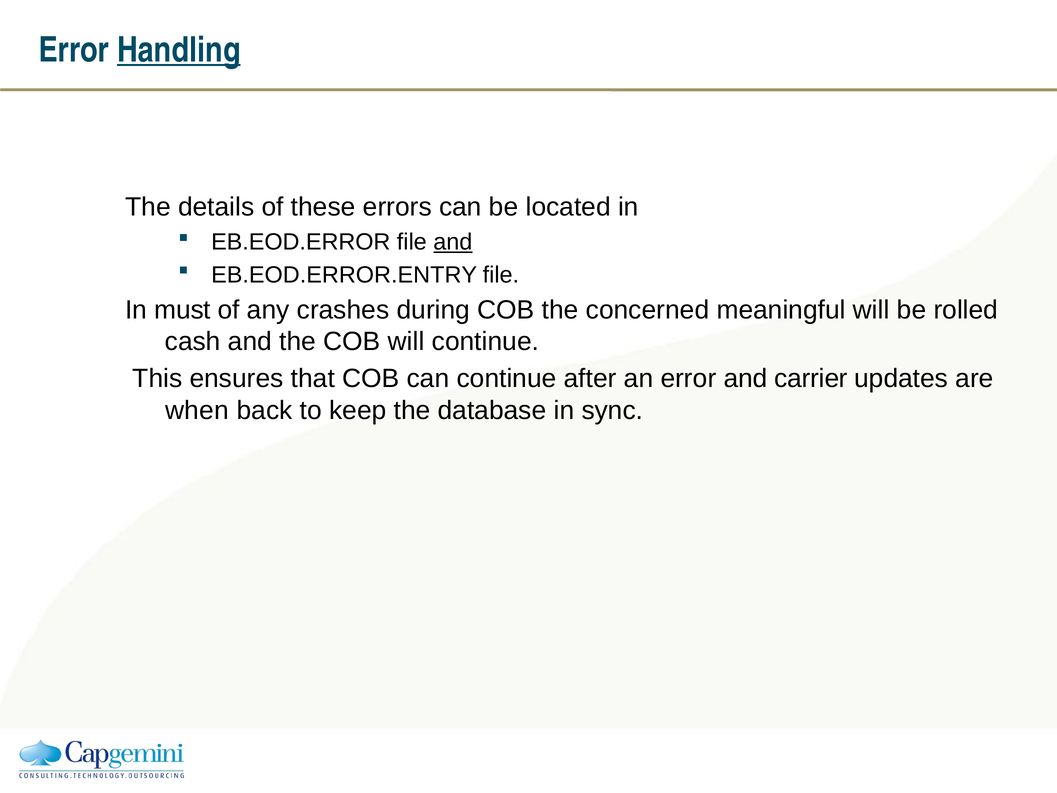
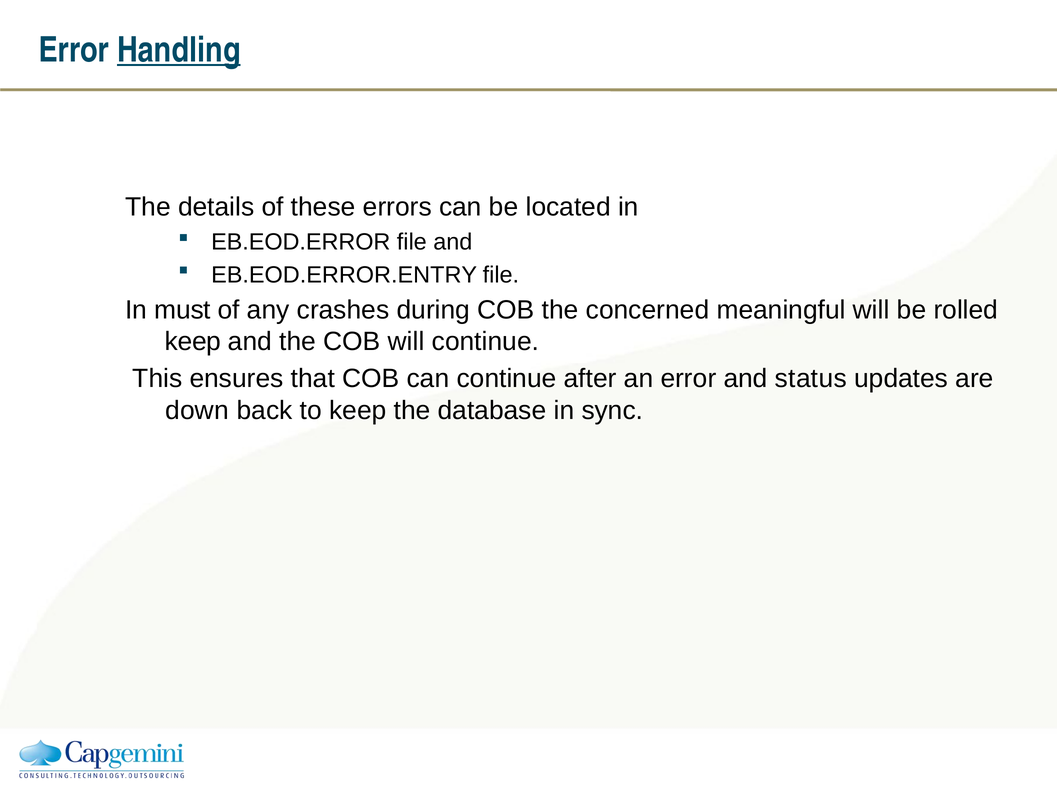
and at (453, 242) underline: present -> none
cash at (193, 342): cash -> keep
carrier: carrier -> status
when: when -> down
